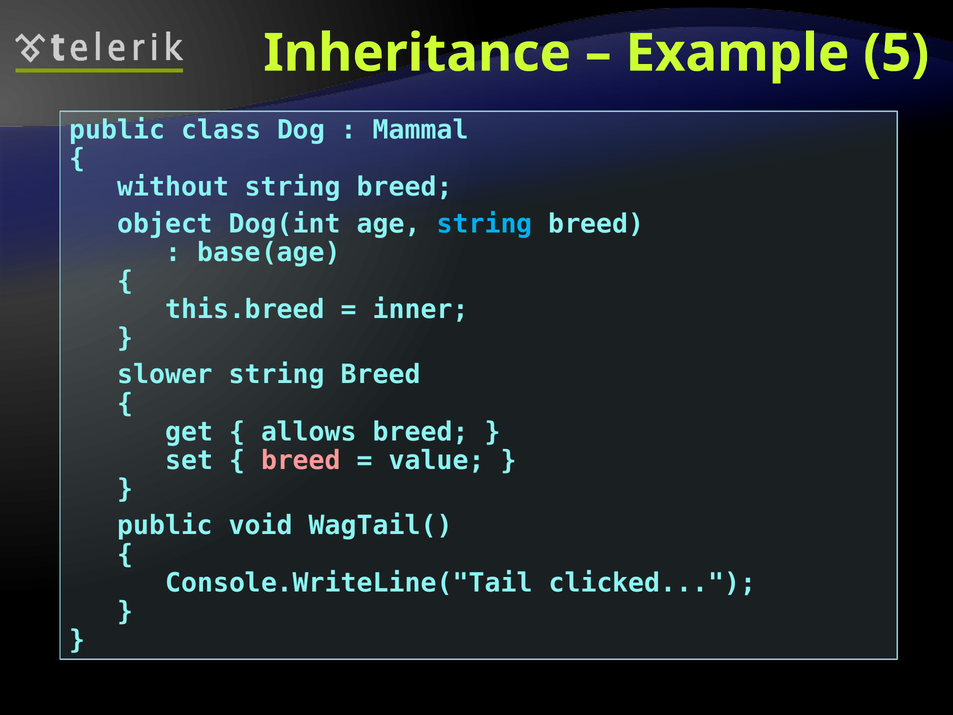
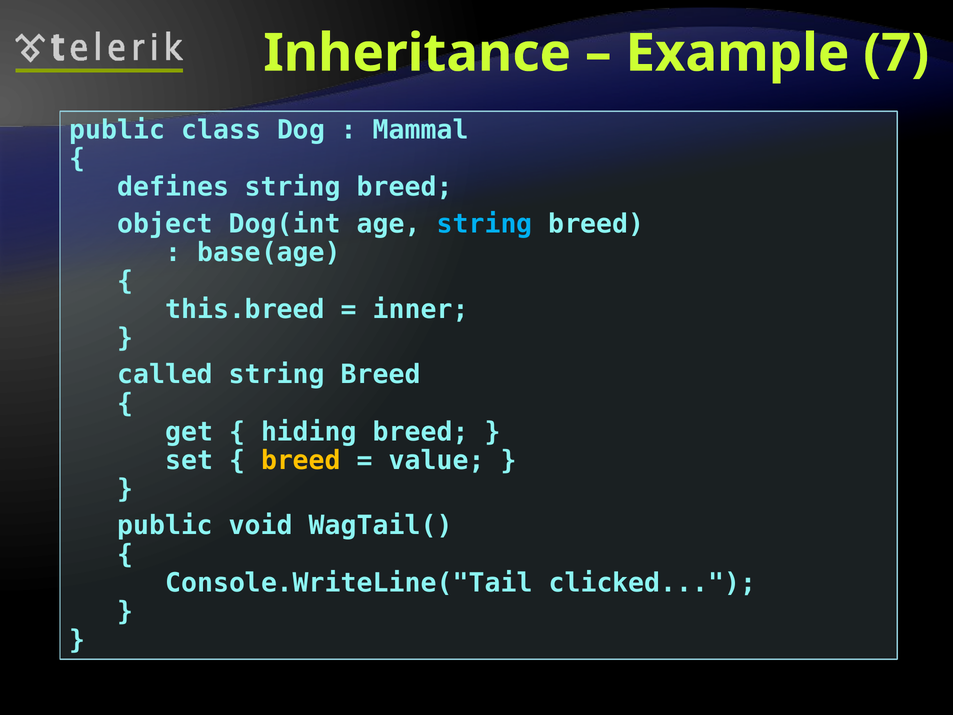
5: 5 -> 7
without: without -> defines
slower: slower -> called
allows: allows -> hiding
breed at (301, 460) colour: pink -> yellow
